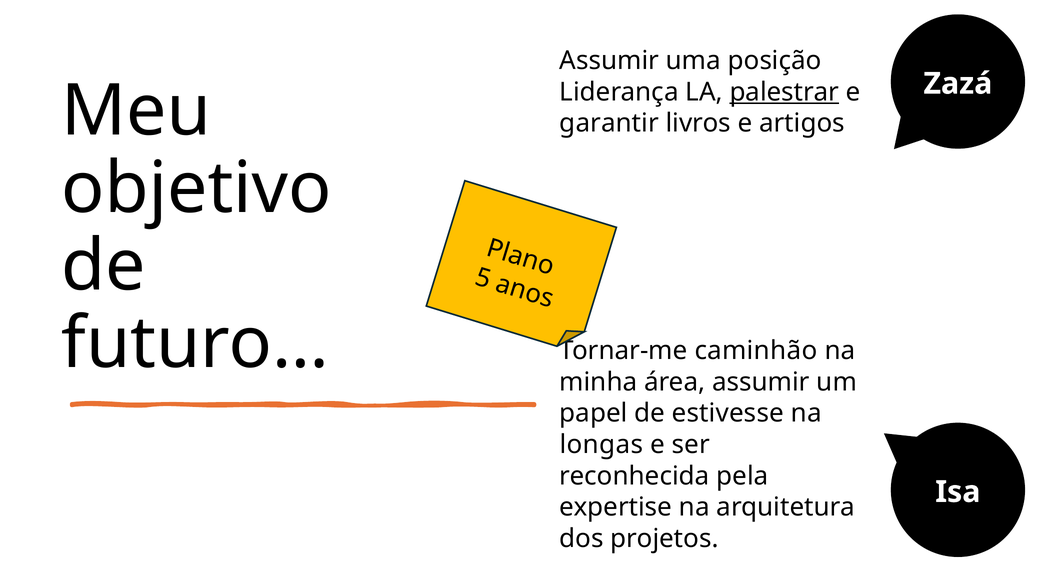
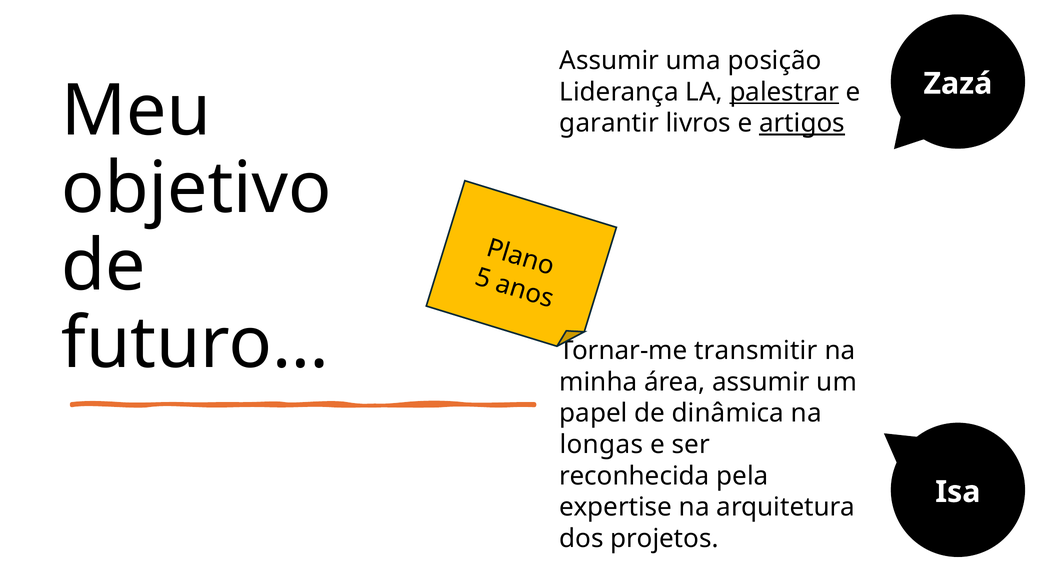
artigos underline: none -> present
caminhão: caminhão -> transmitir
estivesse: estivesse -> dinâmica
